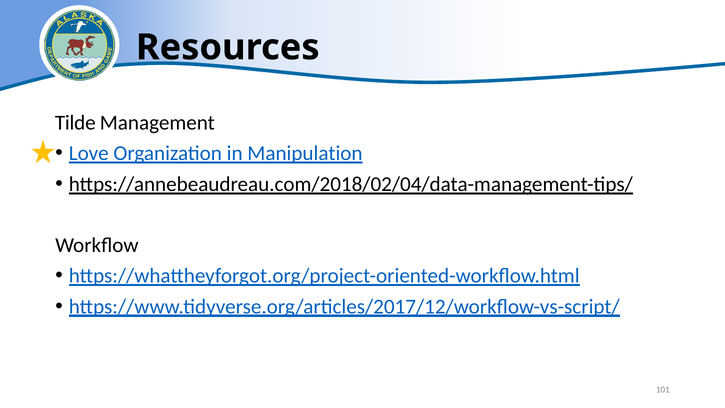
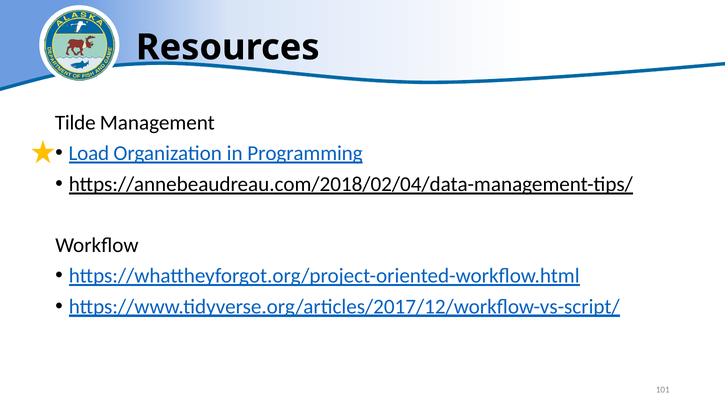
Love: Love -> Load
Manipulation: Manipulation -> Programming
